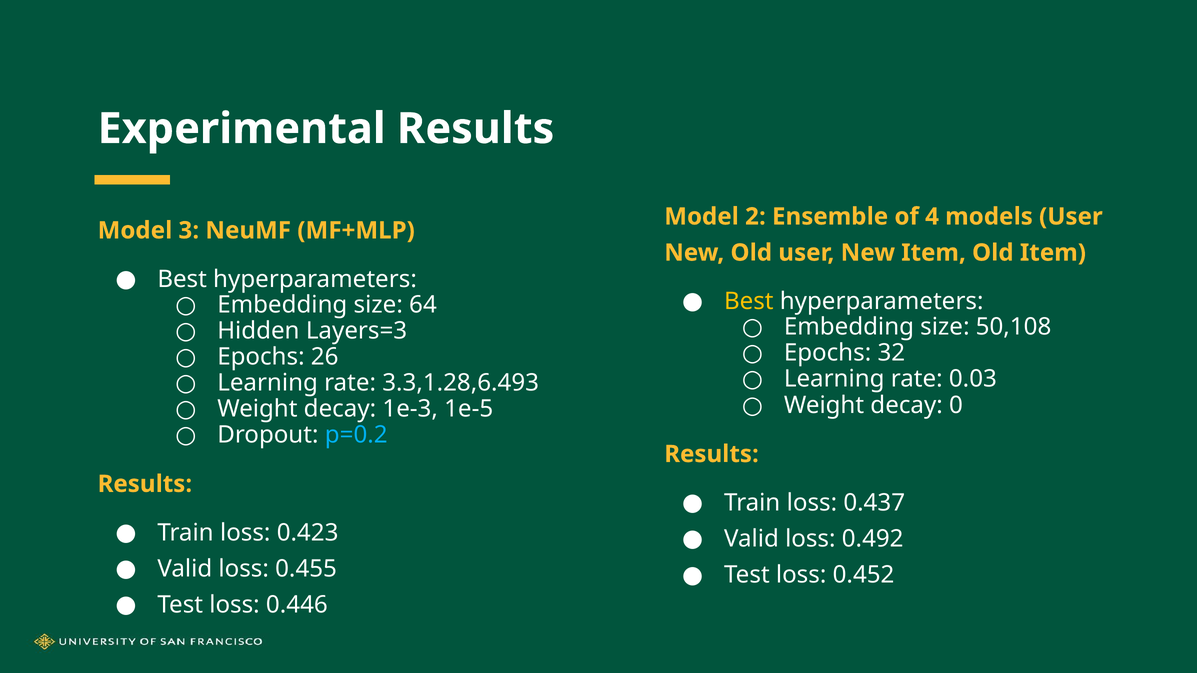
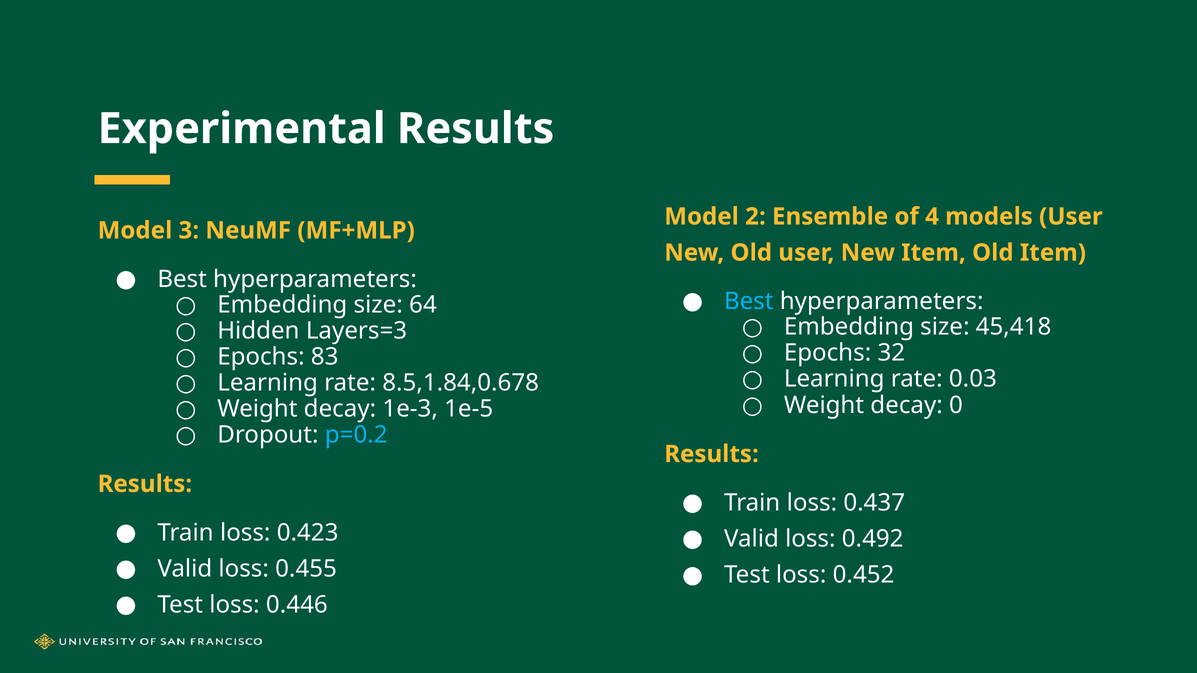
Best at (749, 301) colour: yellow -> light blue
50,108: 50,108 -> 45,418
26: 26 -> 83
3.3,1.28,6.493: 3.3,1.28,6.493 -> 8.5,1.84,0.678
